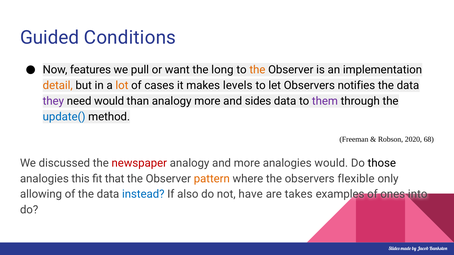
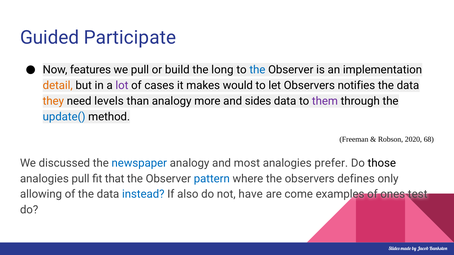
Conditions: Conditions -> Participate
want: want -> build
the at (257, 70) colour: orange -> blue
lot colour: orange -> purple
levels: levels -> would
they colour: purple -> orange
need would: would -> levels
newspaper colour: red -> blue
and more: more -> most
analogies would: would -> prefer
analogies this: this -> pull
pattern colour: orange -> blue
flexible: flexible -> defines
takes: takes -> come
into: into -> test
